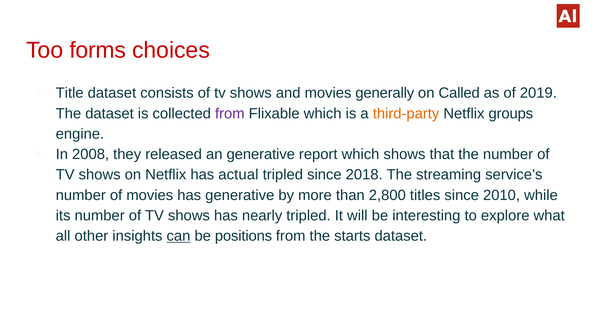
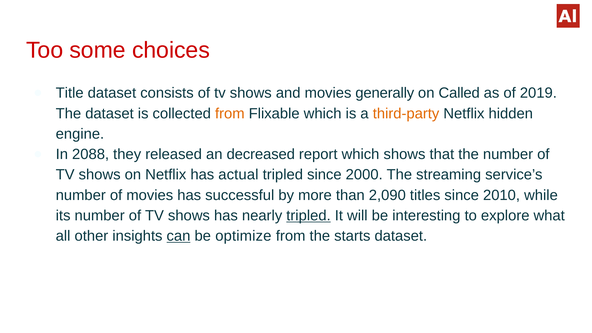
forms: forms -> some
from at (230, 114) colour: purple -> orange
groups: groups -> hidden
2008: 2008 -> 2088
an generative: generative -> decreased
2018: 2018 -> 2000
has generative: generative -> successful
2,800: 2,800 -> 2,090
tripled at (308, 216) underline: none -> present
positions: positions -> optimize
